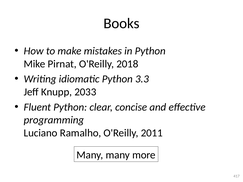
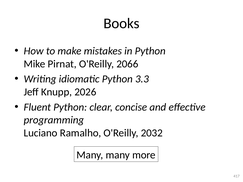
2018: 2018 -> 2066
2033: 2033 -> 2026
2011: 2011 -> 2032
